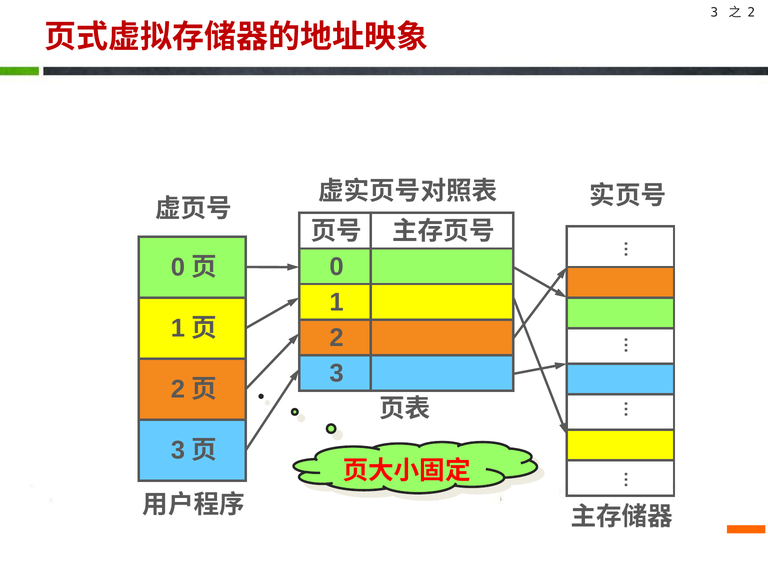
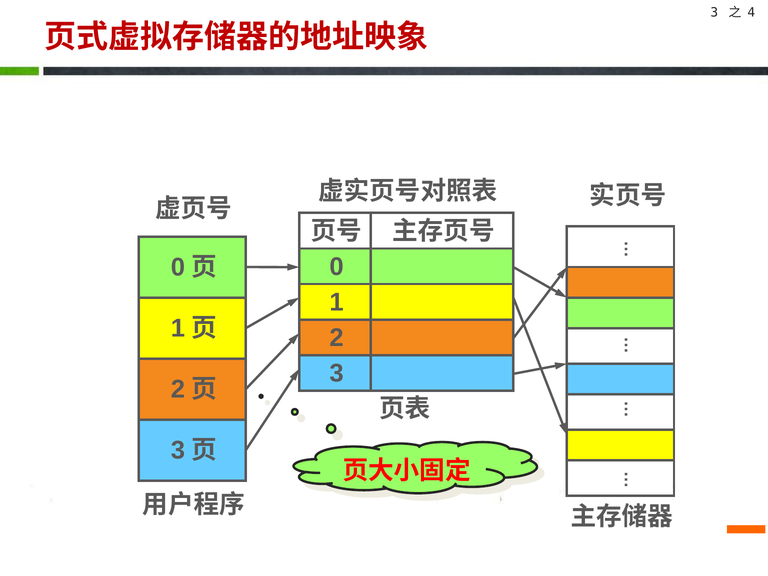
2 at (751, 12): 2 -> 4
